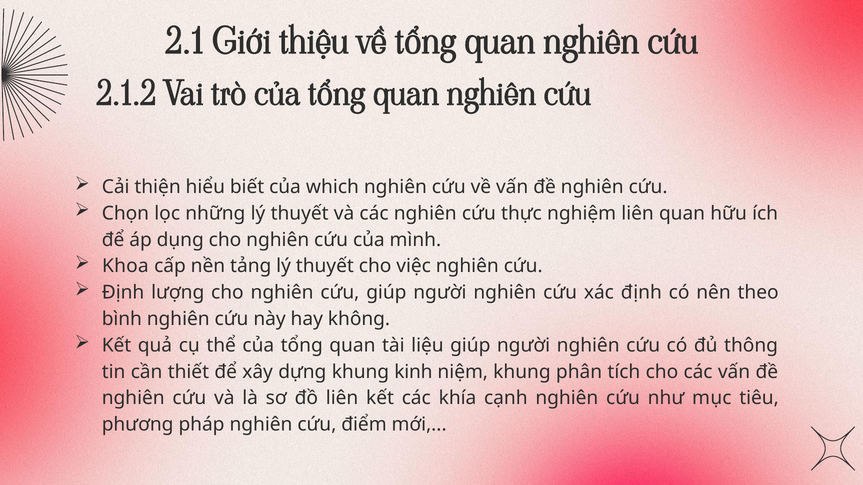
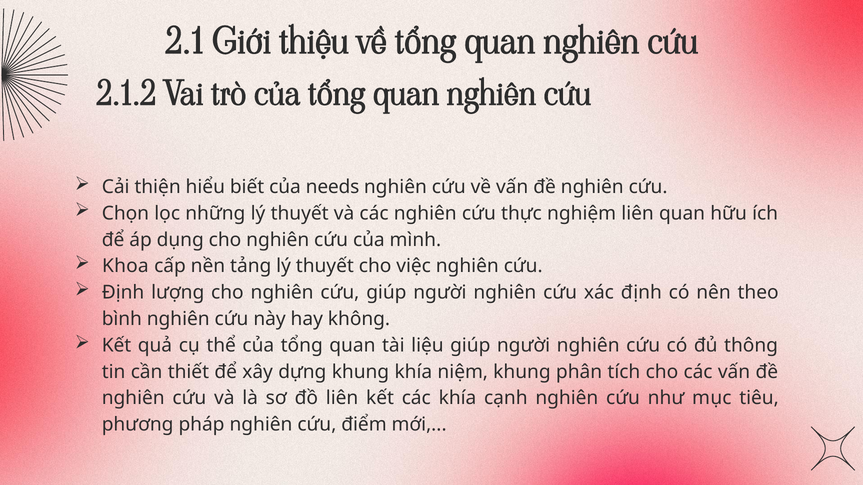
which: which -> needs
khung kinh: kinh -> khía
